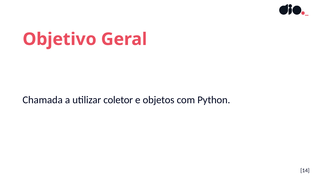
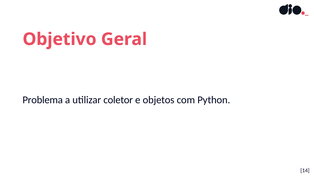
Chamada: Chamada -> Problema
